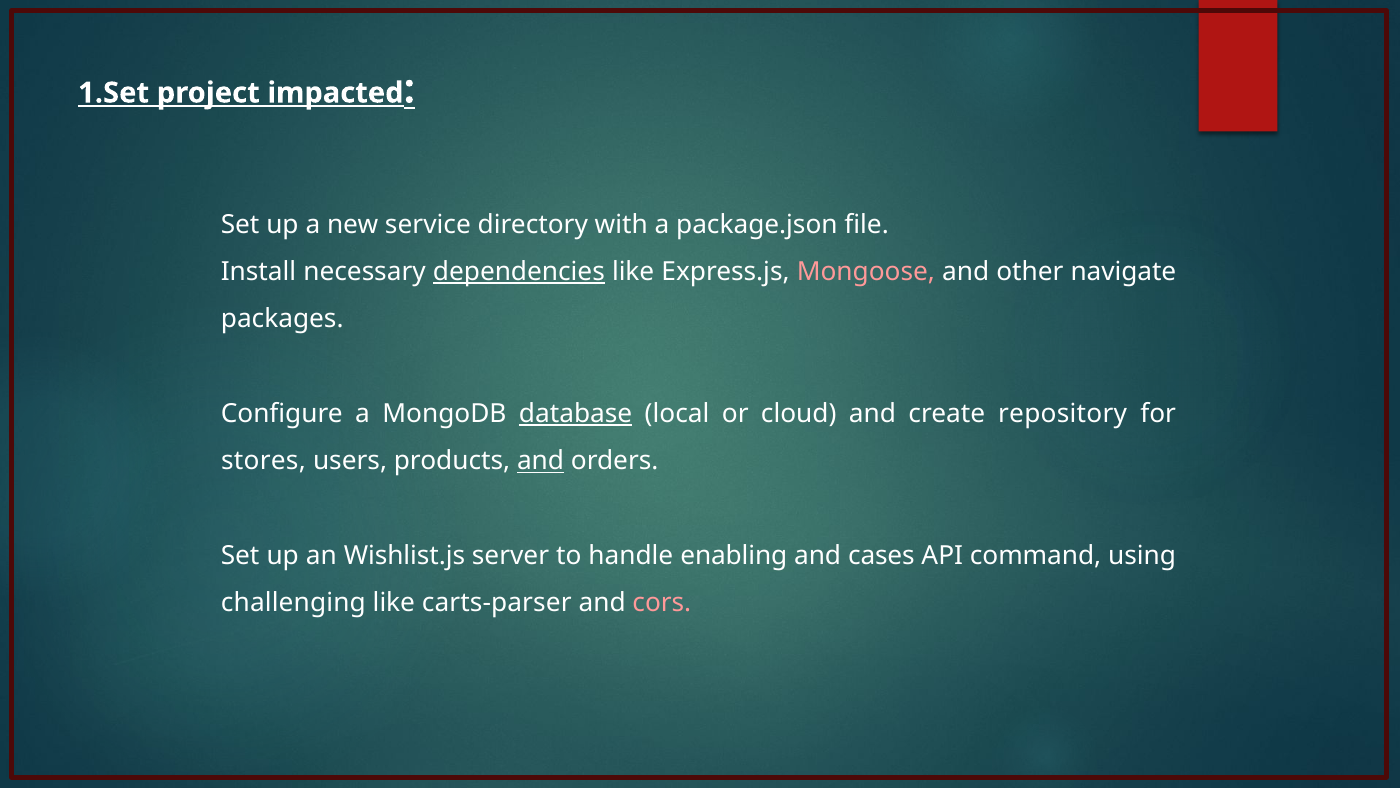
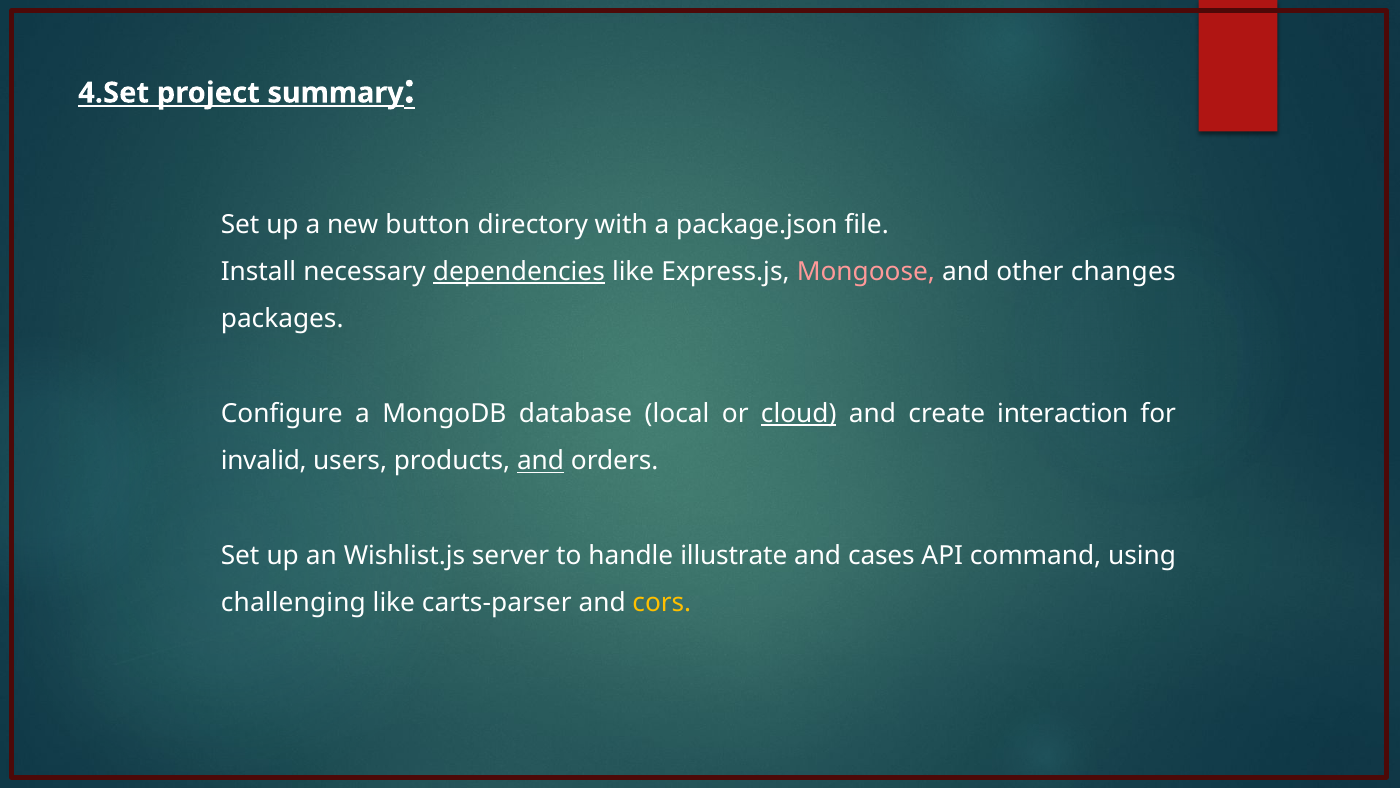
1.Set: 1.Set -> 4.Set
impacted: impacted -> summary
service: service -> button
navigate: navigate -> changes
database underline: present -> none
cloud underline: none -> present
repository: repository -> interaction
stores: stores -> invalid
enabling: enabling -> illustrate
cors colour: pink -> yellow
